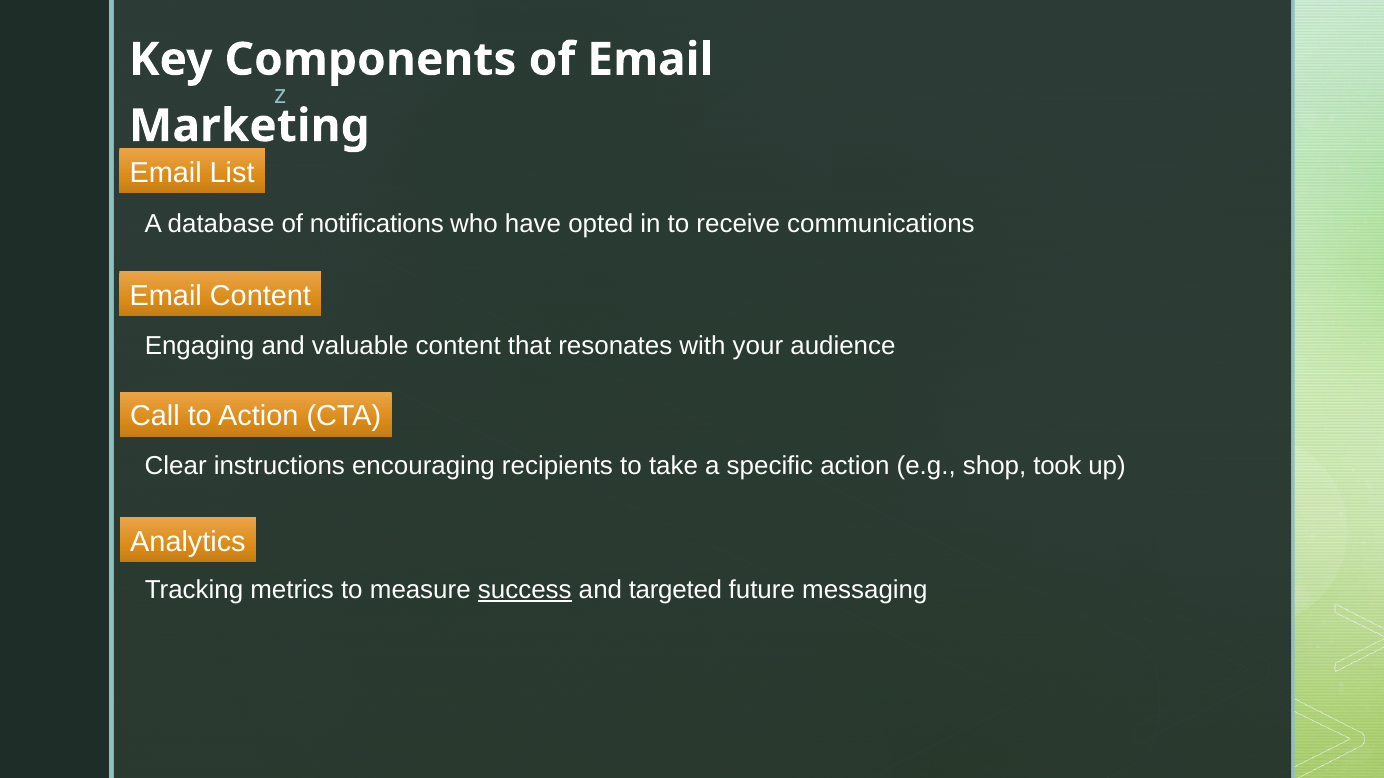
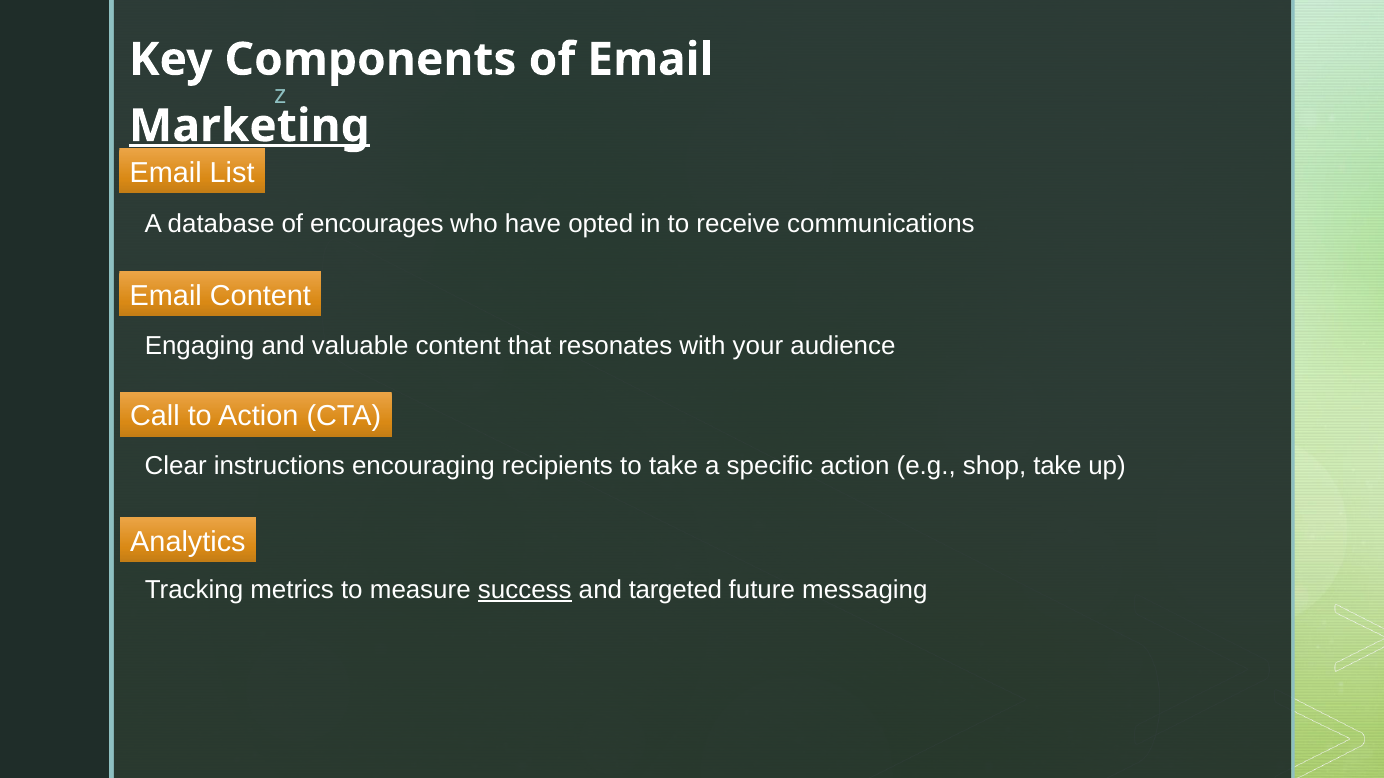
Marketing underline: none -> present
notifications: notifications -> encourages
shop took: took -> take
